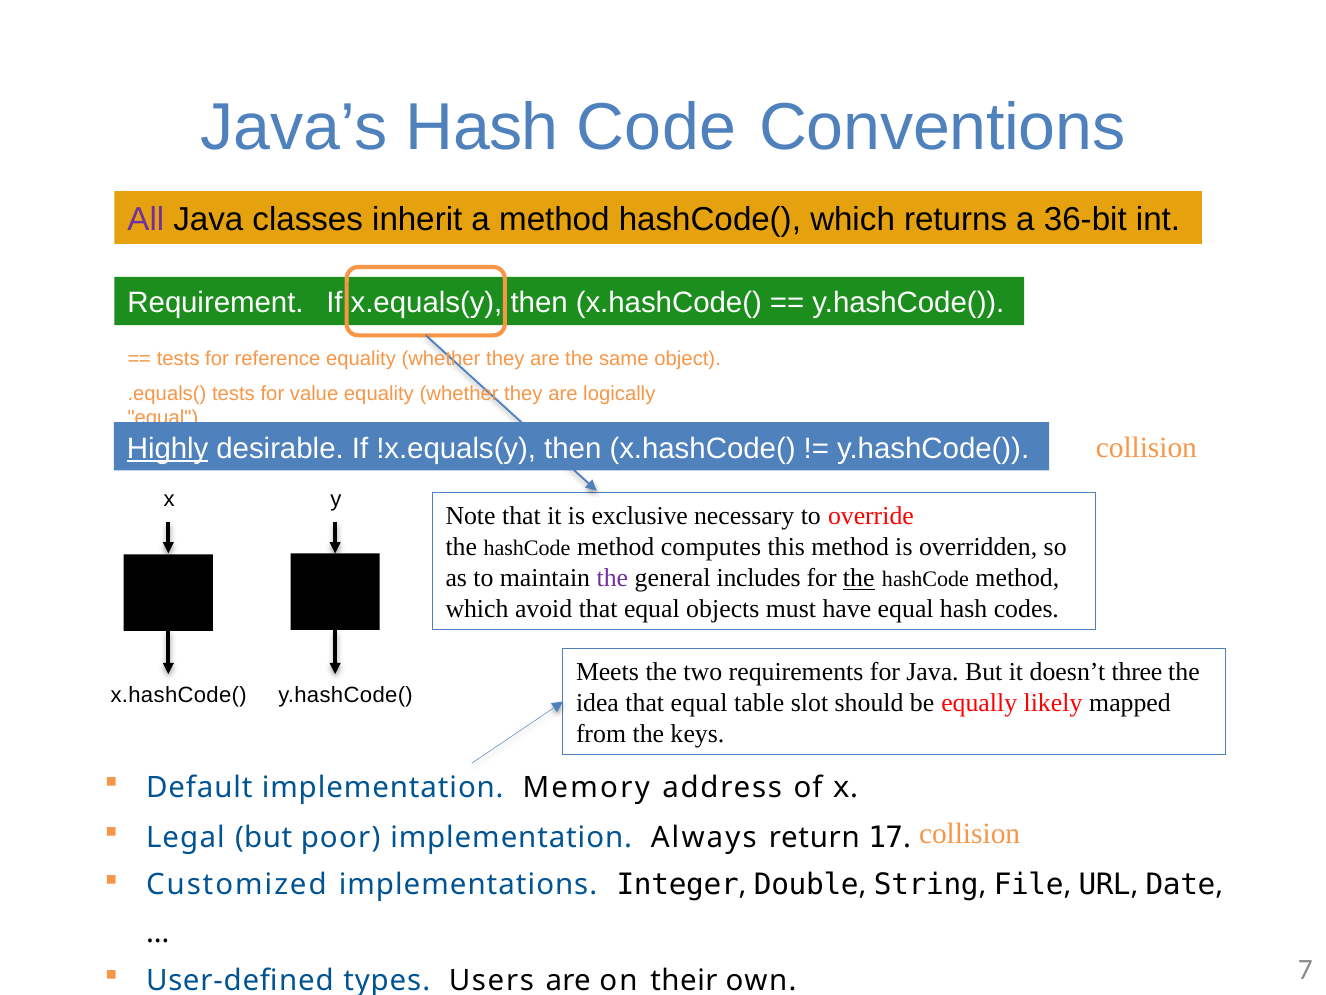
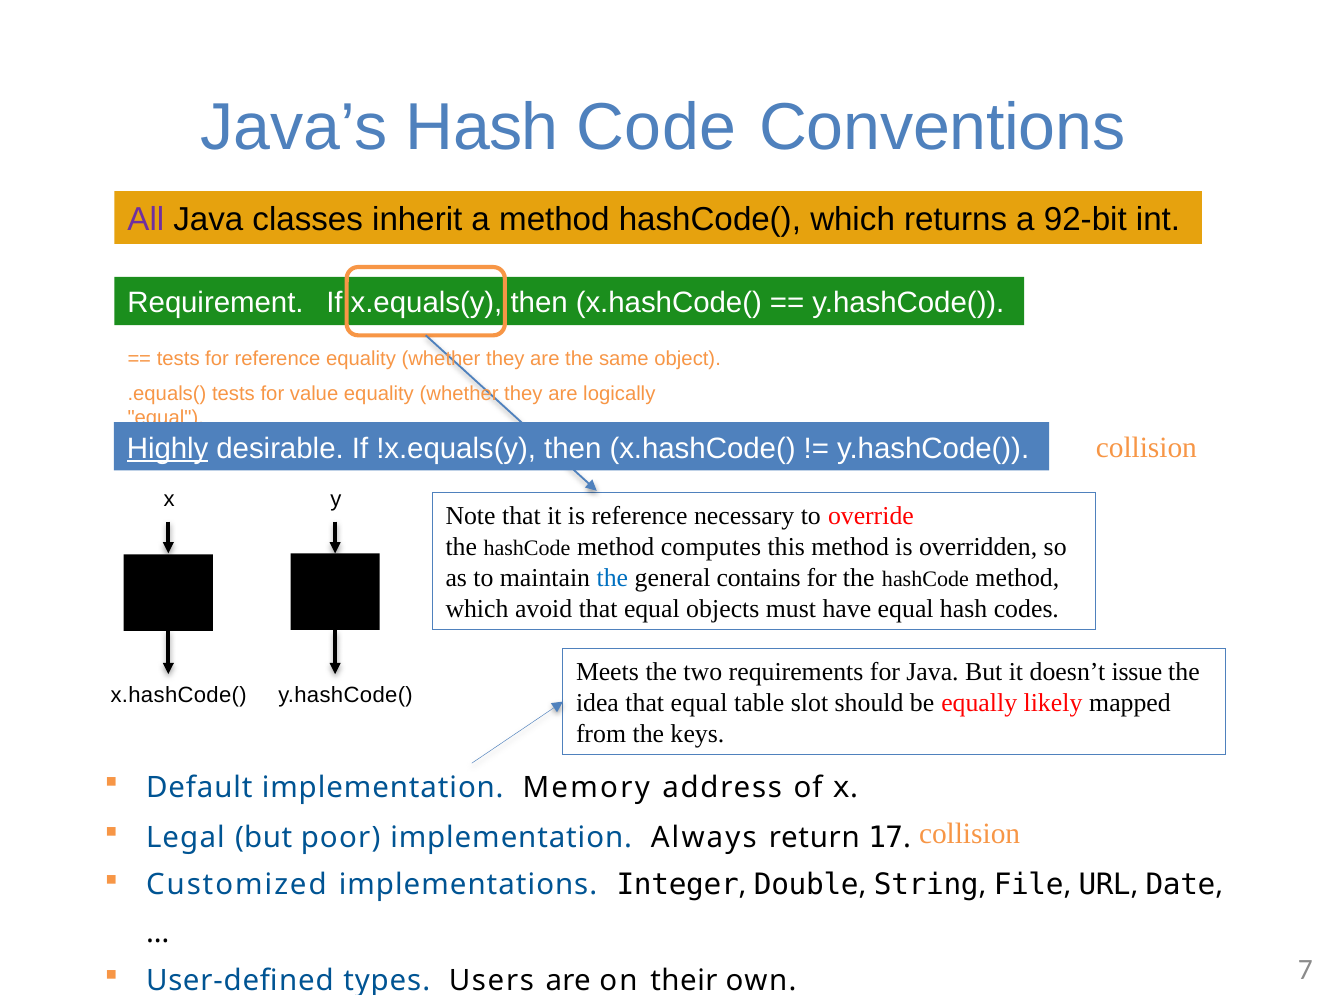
36-bit: 36-bit -> 92-bit
is exclusive: exclusive -> reference
the at (612, 578) colour: purple -> blue
includes: includes -> contains
the at (859, 578) underline: present -> none
three: three -> issue
